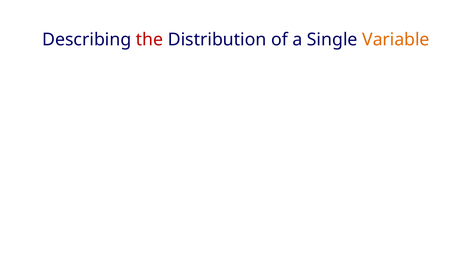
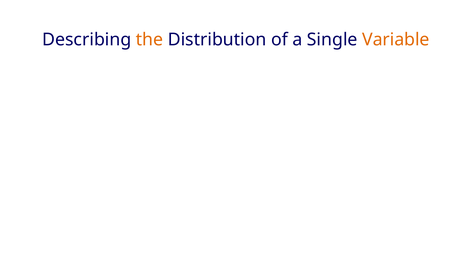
the colour: red -> orange
